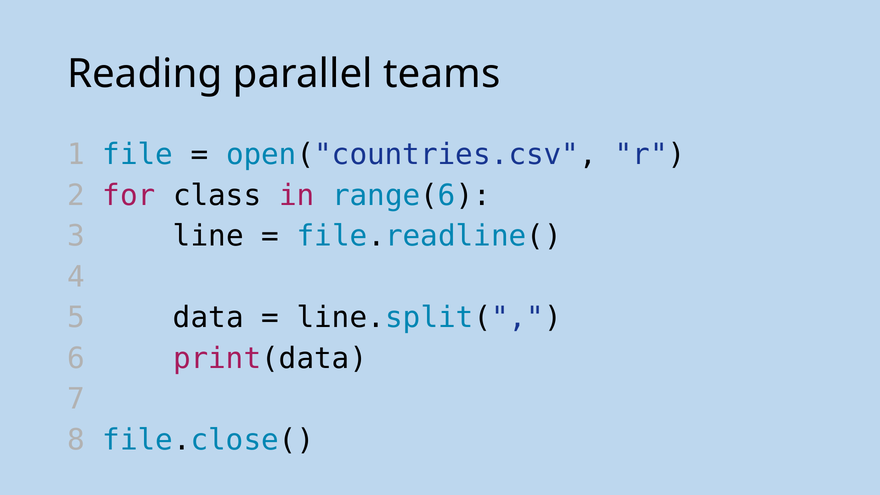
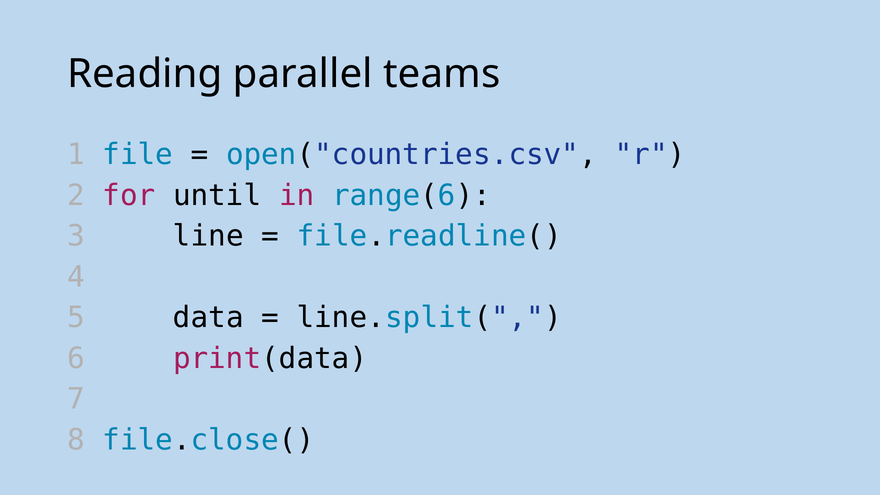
class: class -> until
